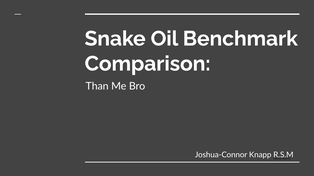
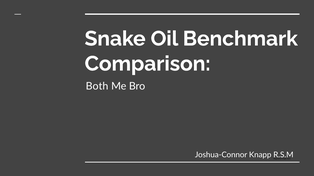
Than: Than -> Both
